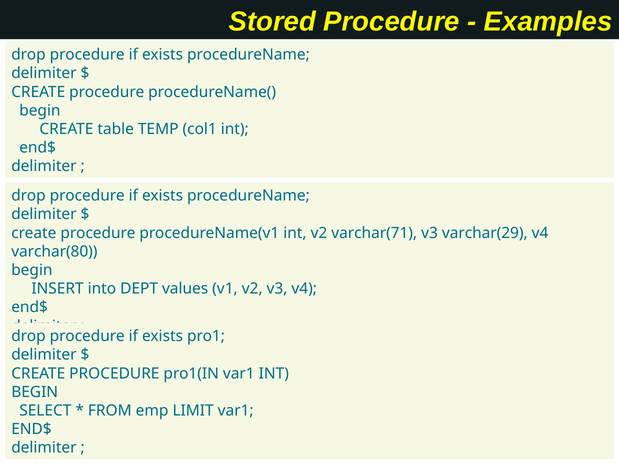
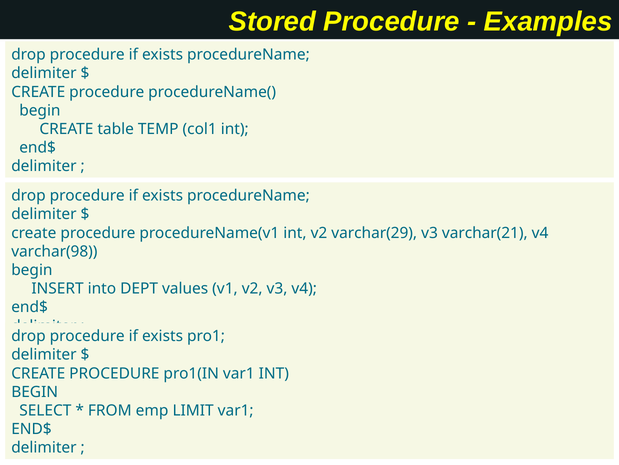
varchar(71: varchar(71 -> varchar(29
varchar(29: varchar(29 -> varchar(21
varchar(80: varchar(80 -> varchar(98
